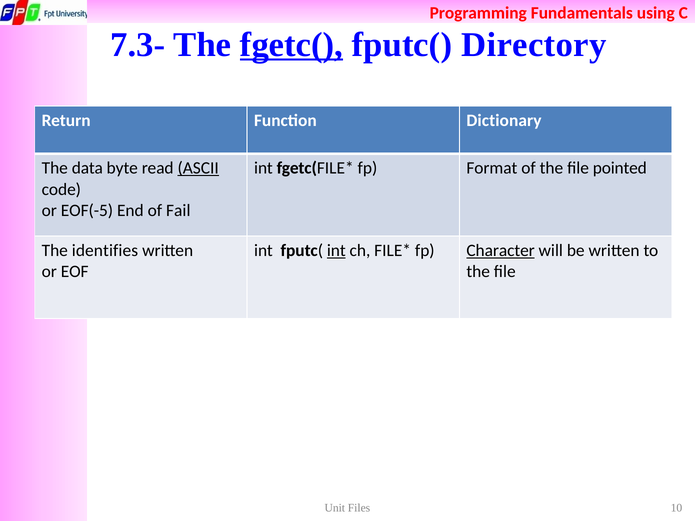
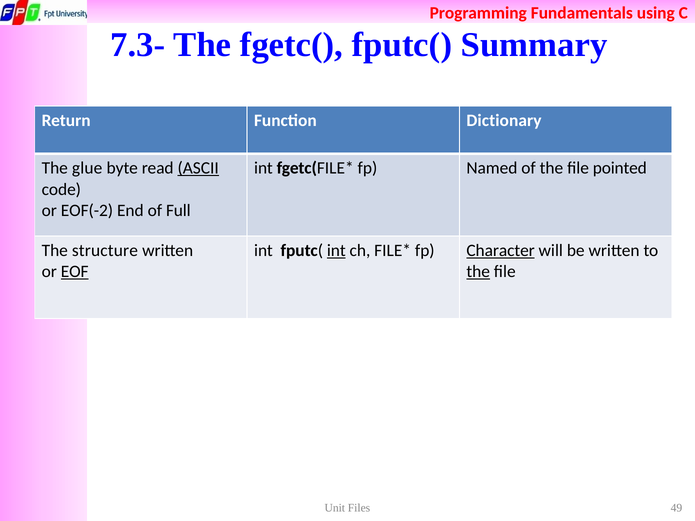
fgetc( underline: present -> none
Directory: Directory -> Summary
data: data -> glue
Format: Format -> Named
EOF(-5: EOF(-5 -> EOF(-2
Fail: Fail -> Full
identifies: identifies -> structure
EOF underline: none -> present
the at (478, 272) underline: none -> present
10: 10 -> 49
